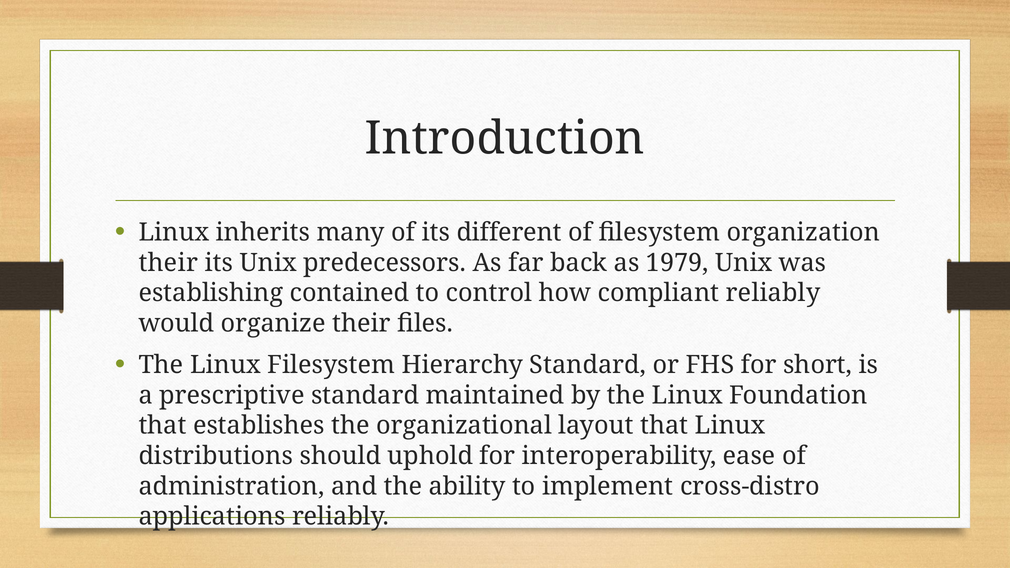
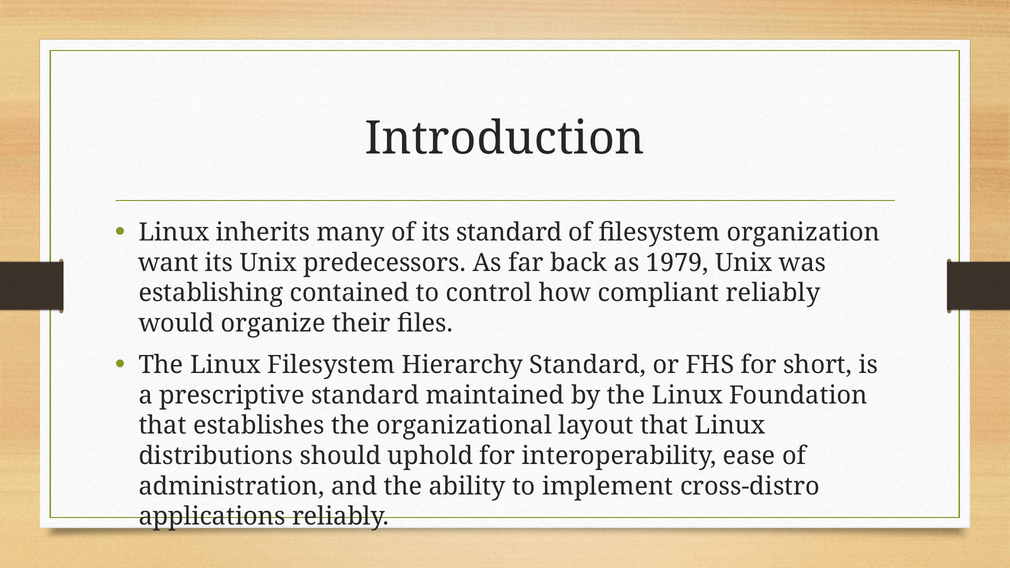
its different: different -> standard
their at (168, 263): their -> want
